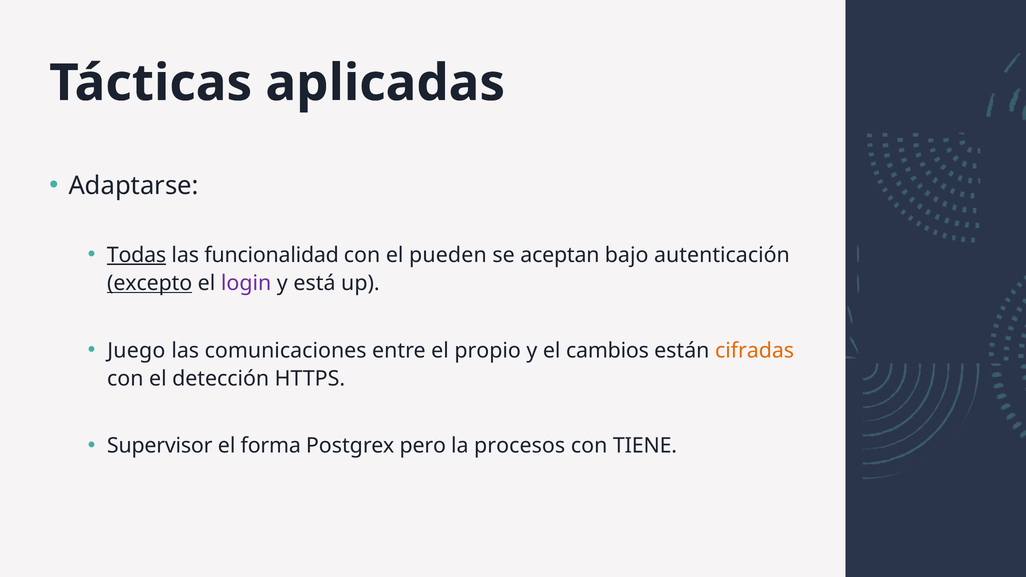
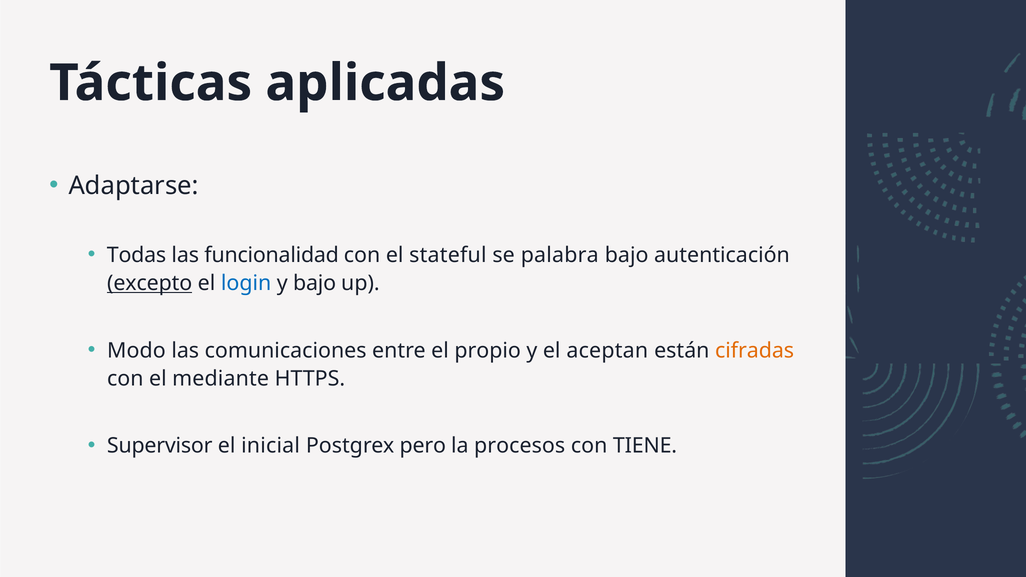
Todas underline: present -> none
pueden: pueden -> stateful
aceptan: aceptan -> palabra
login colour: purple -> blue
y está: está -> bajo
Juego: Juego -> Modo
cambios: cambios -> aceptan
detección: detección -> mediante
forma: forma -> inicial
